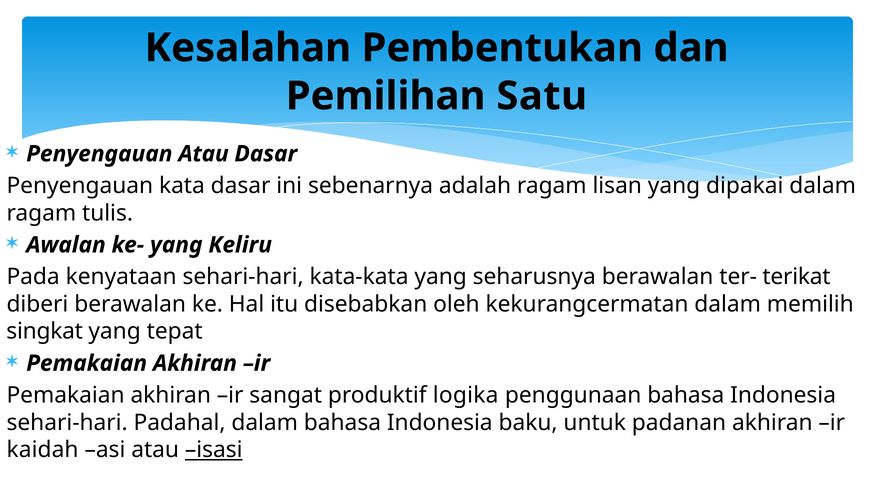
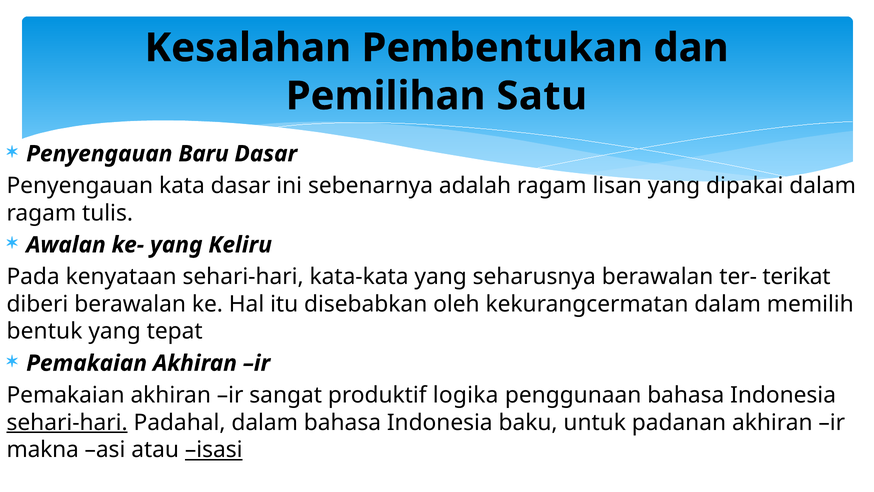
Penyengauan Atau: Atau -> Baru
singkat: singkat -> bentuk
sehari-hari at (67, 422) underline: none -> present
kaidah: kaidah -> makna
